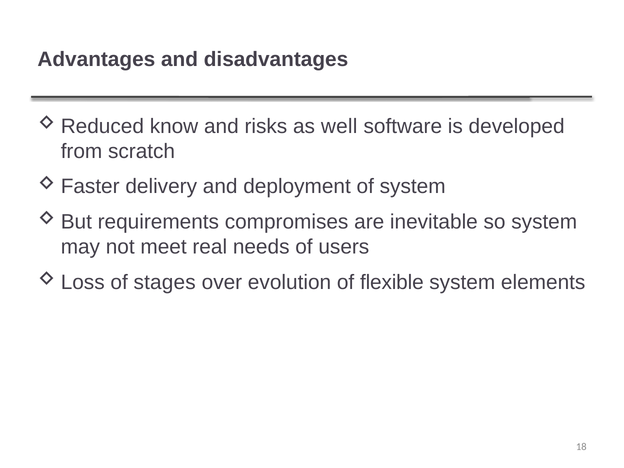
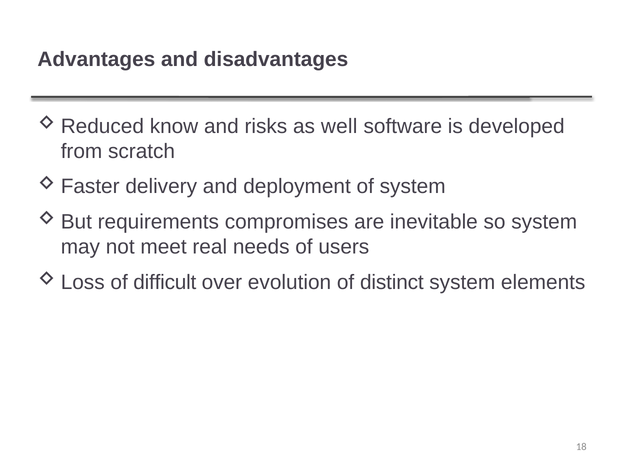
stages: stages -> difficult
flexible: flexible -> distinct
